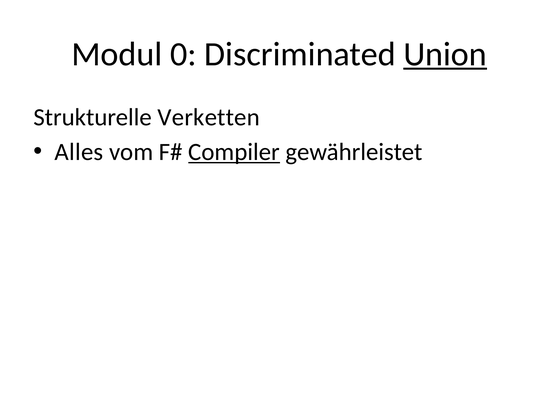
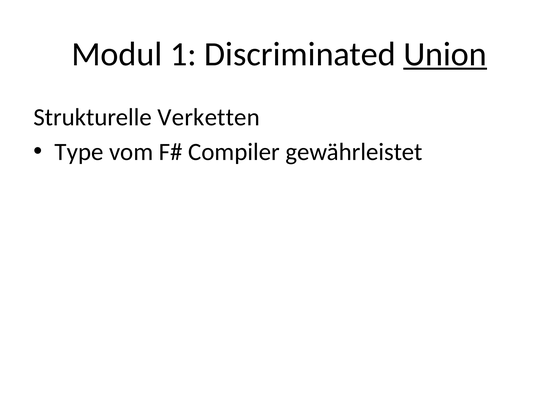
0: 0 -> 1
Alles: Alles -> Type
Compiler underline: present -> none
